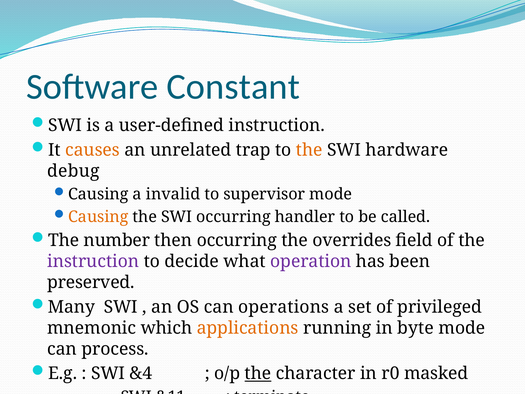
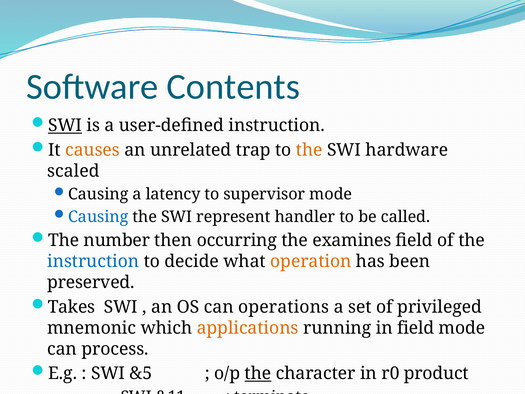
Constant: Constant -> Contents
SWI at (65, 125) underline: none -> present
debug: debug -> scaled
invalid: invalid -> latency
Causing at (98, 217) colour: orange -> blue
SWI occurring: occurring -> represent
overrides: overrides -> examines
instruction at (93, 261) colour: purple -> blue
operation colour: purple -> orange
Many: Many -> Takes
in byte: byte -> field
&4: &4 -> &5
masked: masked -> product
